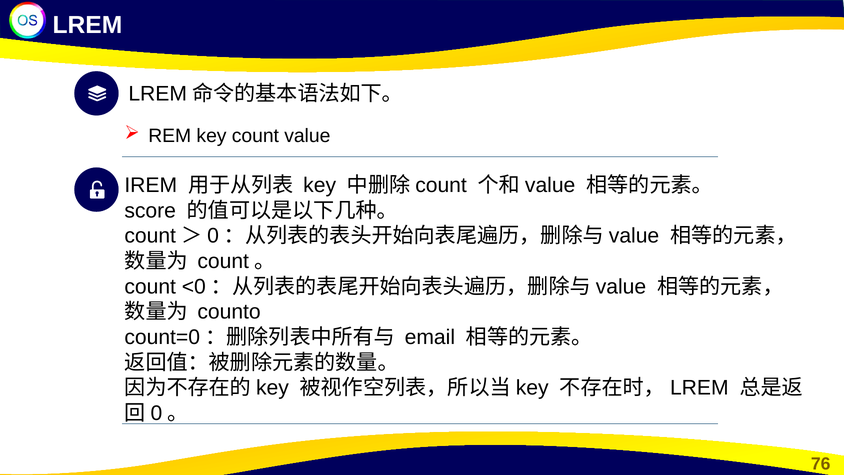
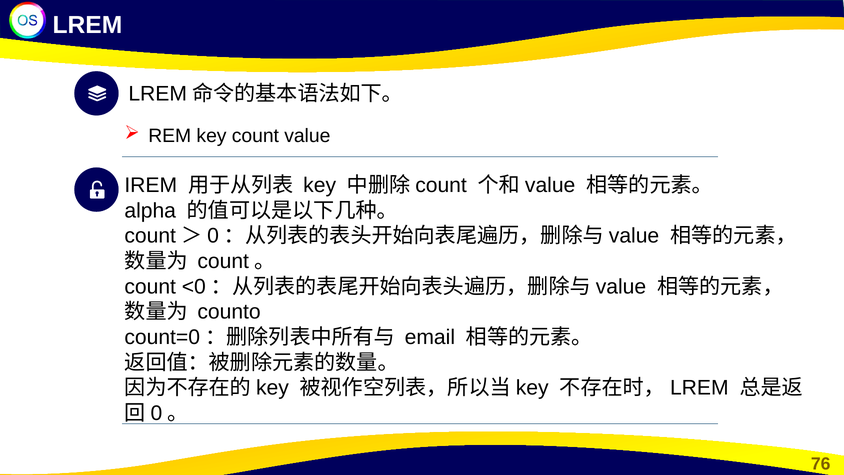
score: score -> alpha
